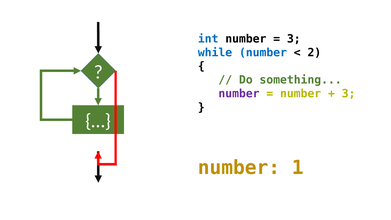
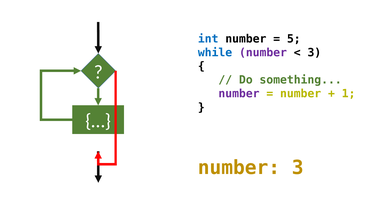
3 at (294, 39): 3 -> 5
number at (263, 53) colour: blue -> purple
2 at (314, 53): 2 -> 3
3 at (349, 94): 3 -> 1
number 1: 1 -> 3
